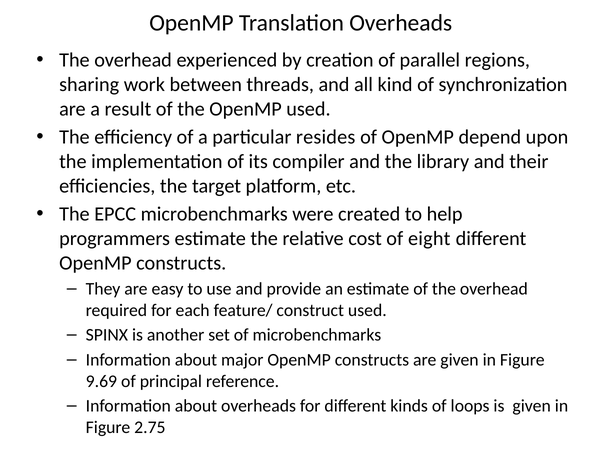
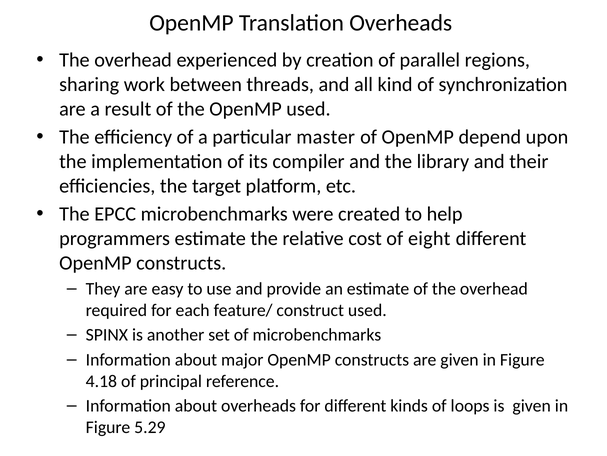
resides: resides -> master
9.69: 9.69 -> 4.18
2.75: 2.75 -> 5.29
